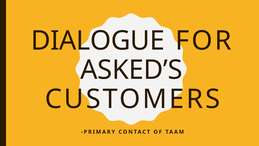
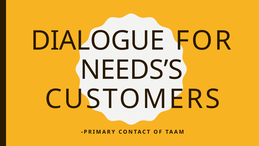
ASKED’S: ASKED’S -> NEEDS’S
